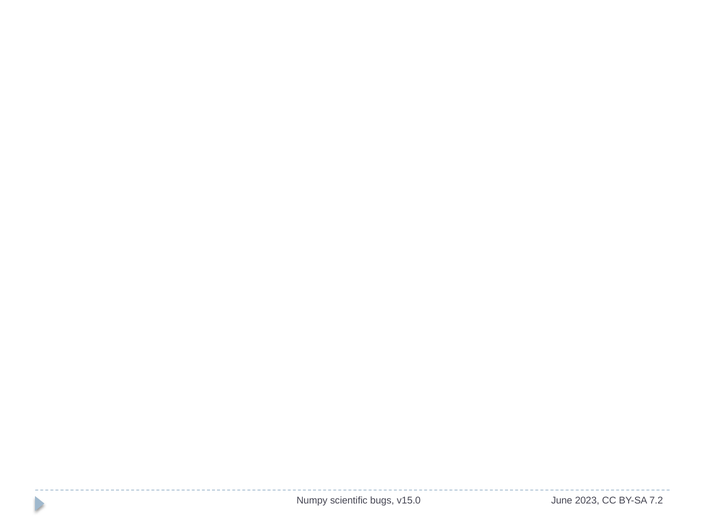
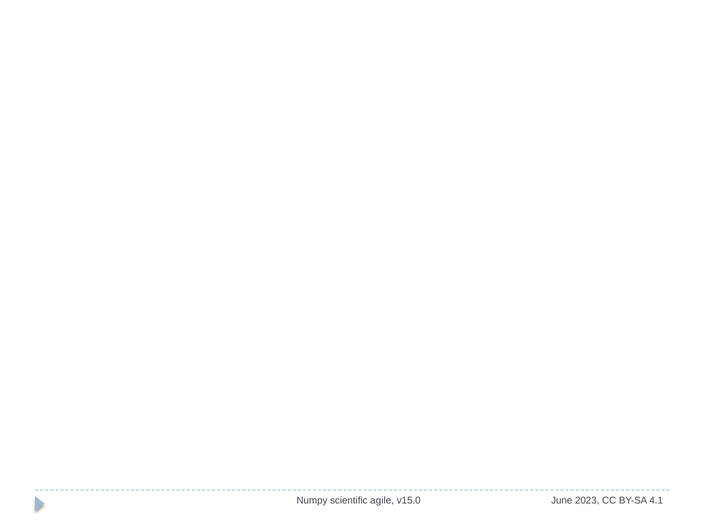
bugs: bugs -> agile
7.2: 7.2 -> 4.1
